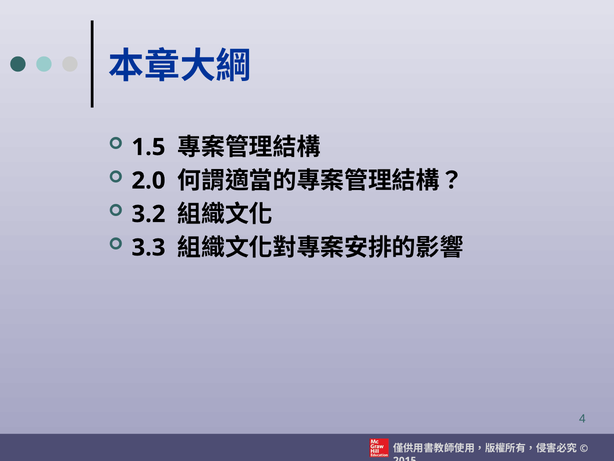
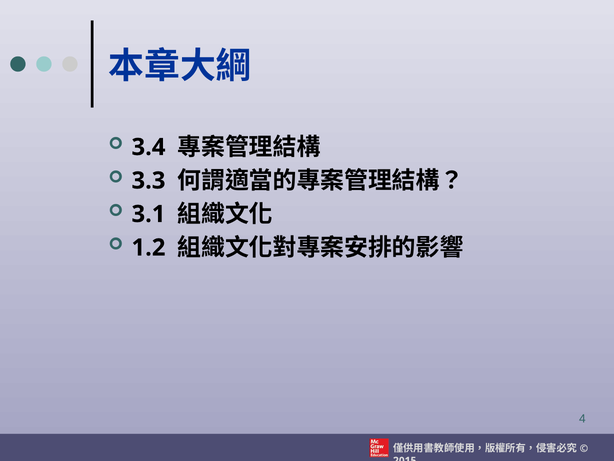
1.5: 1.5 -> 3.4
2.0: 2.0 -> 3.3
3.2: 3.2 -> 3.1
3.3: 3.3 -> 1.2
